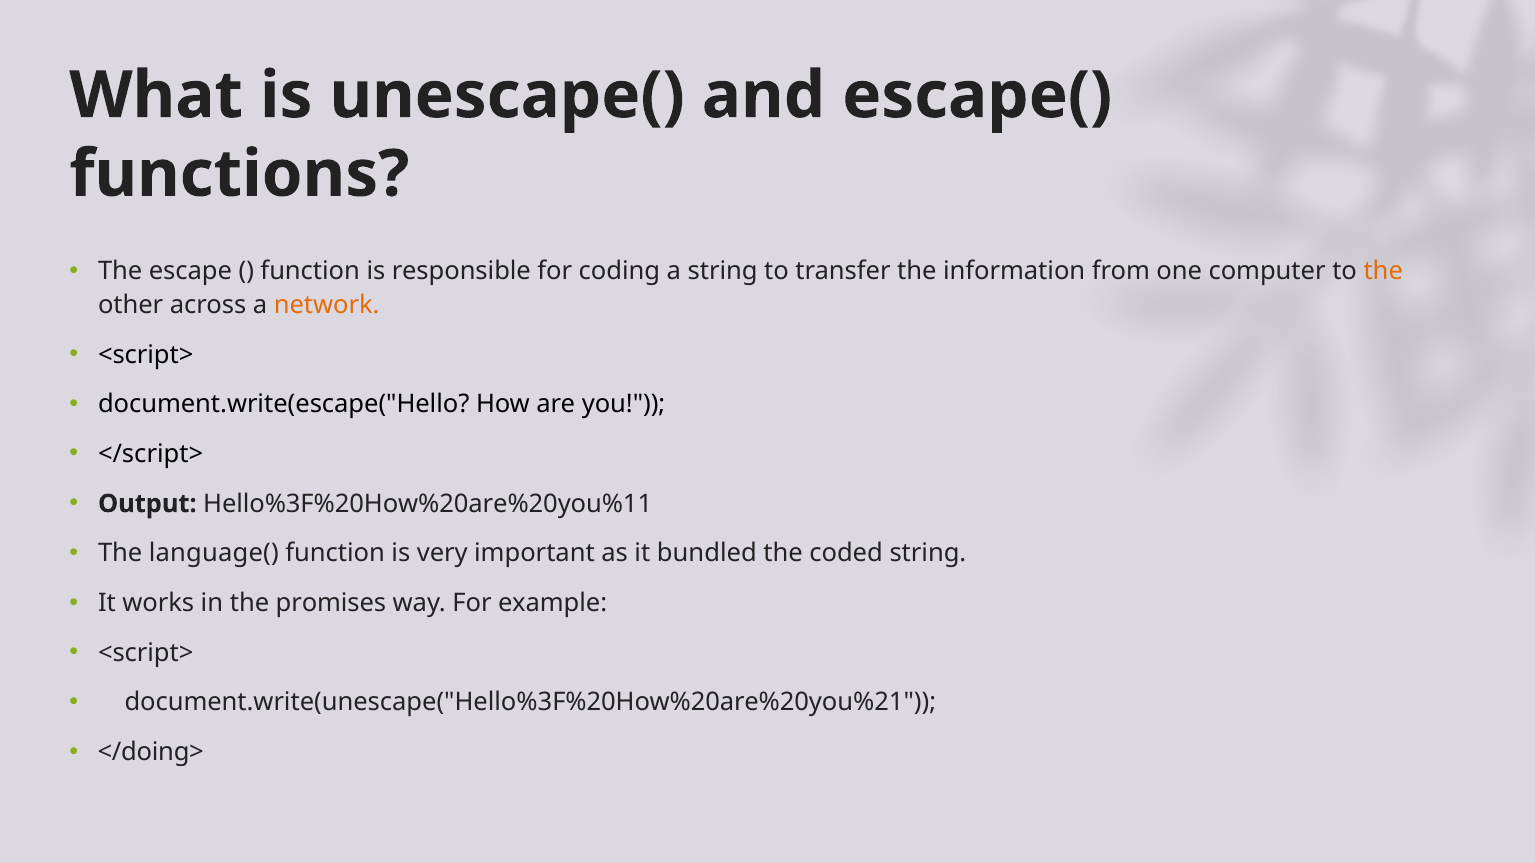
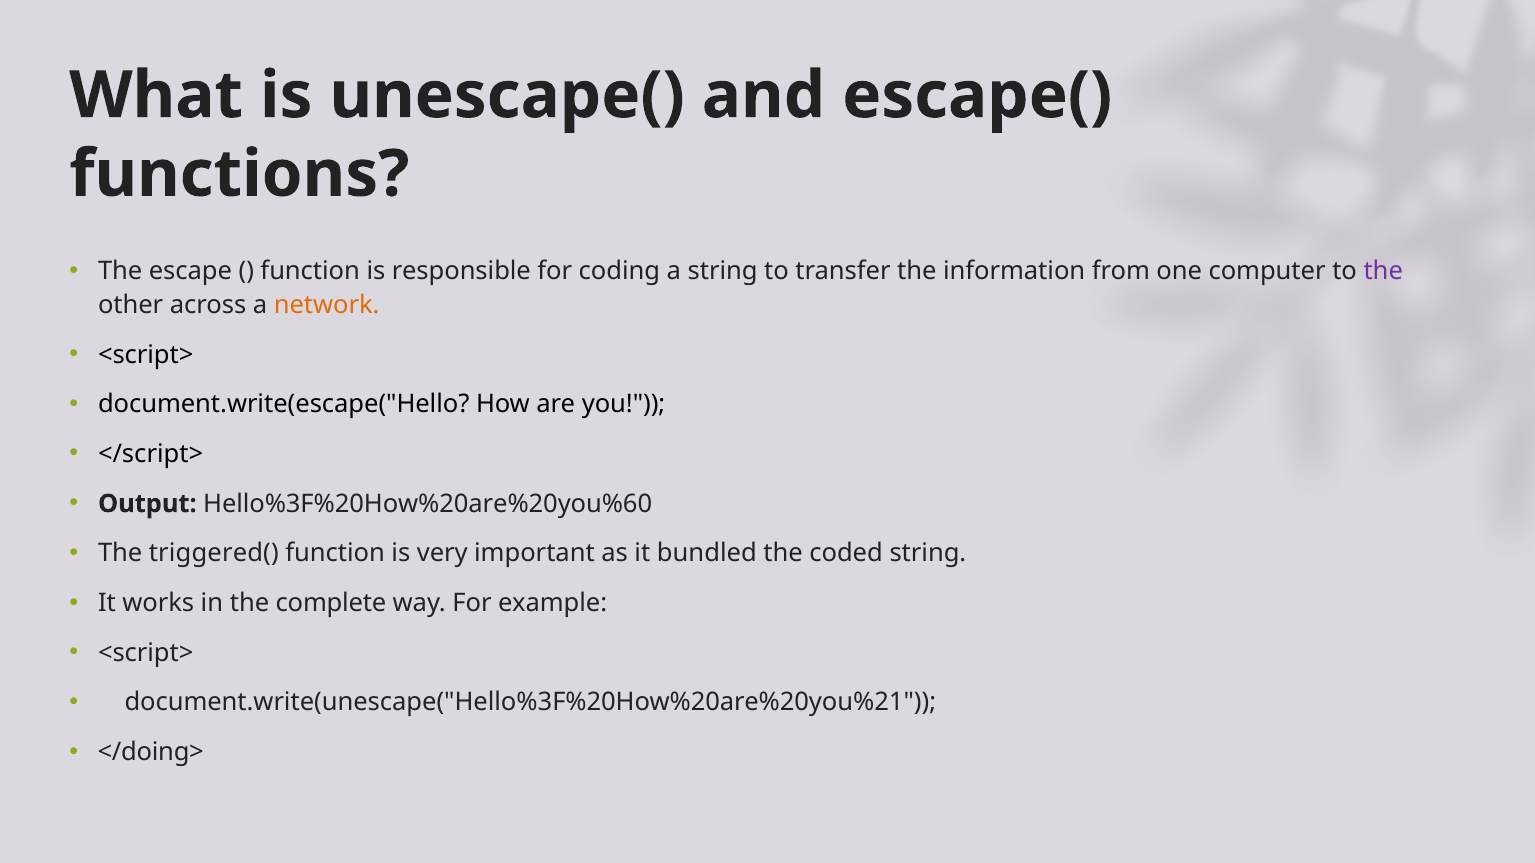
the at (1383, 271) colour: orange -> purple
Hello%3F%20How%20are%20you%11: Hello%3F%20How%20are%20you%11 -> Hello%3F%20How%20are%20you%60
language(: language( -> triggered(
promises: promises -> complete
